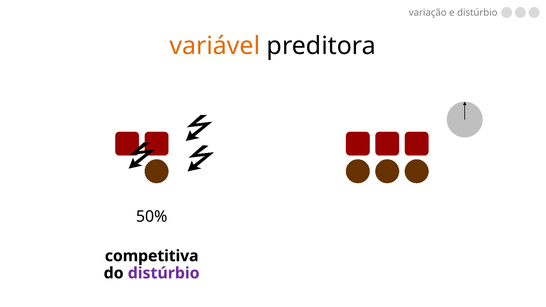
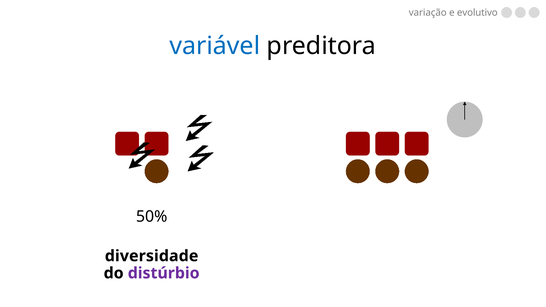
e distúrbio: distúrbio -> evolutivo
variável colour: orange -> blue
competitiva: competitiva -> diversidade
